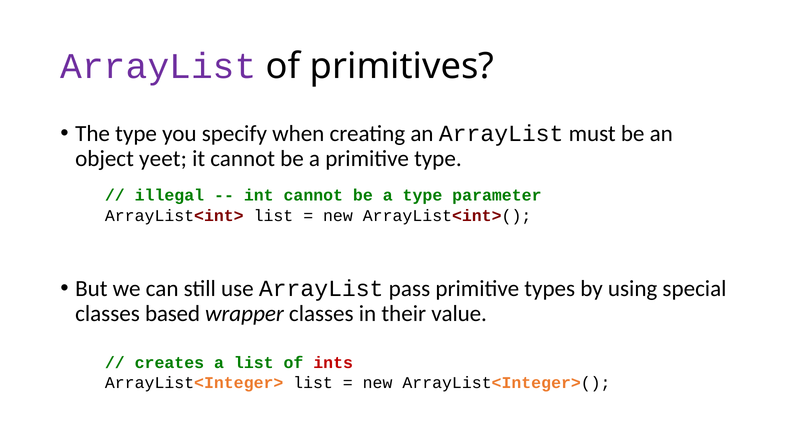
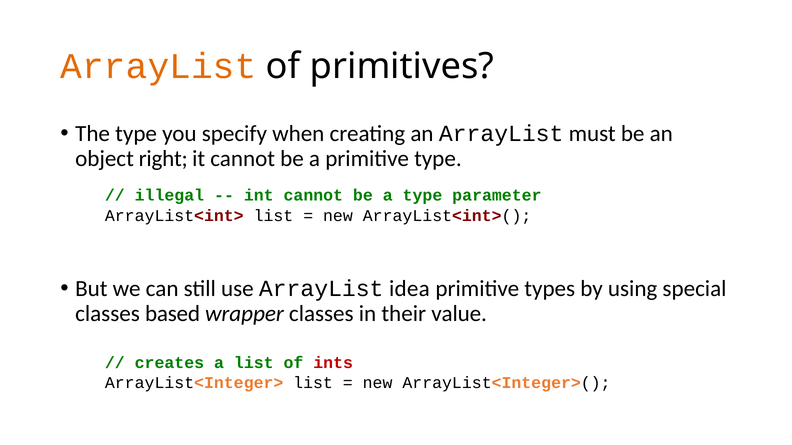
ArrayList at (158, 67) colour: purple -> orange
yeet: yeet -> right
pass: pass -> idea
